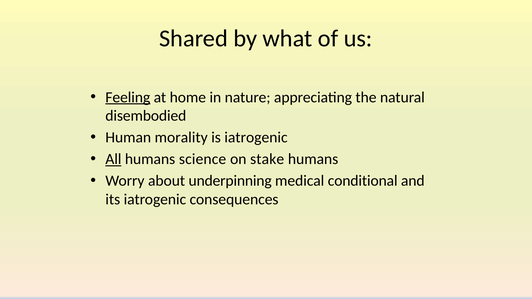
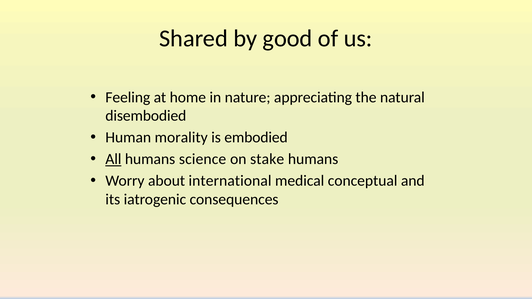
what: what -> good
Feeling underline: present -> none
is iatrogenic: iatrogenic -> embodied
underpinning: underpinning -> international
conditional: conditional -> conceptual
